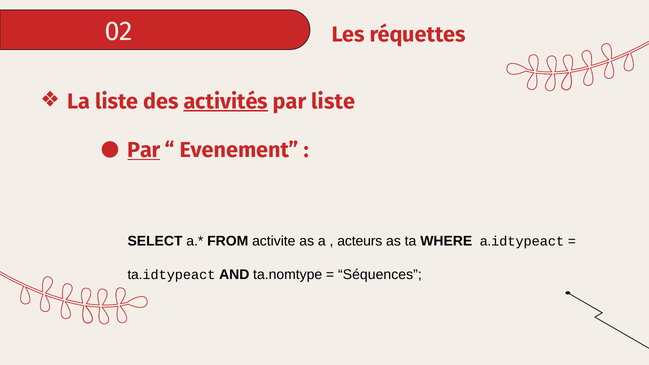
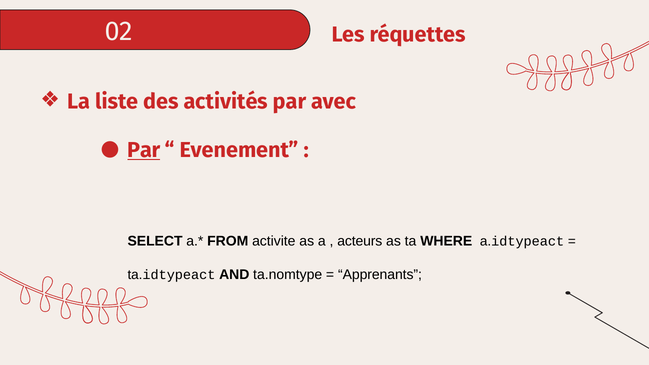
activités underline: present -> none
par liste: liste -> avec
Séquences: Séquences -> Apprenants
